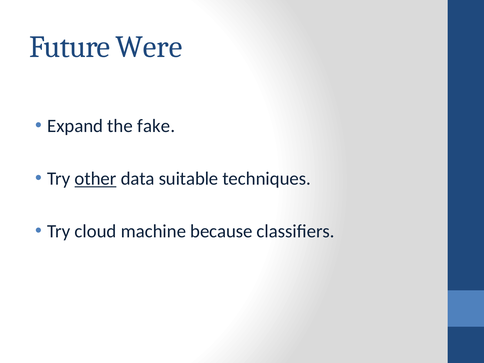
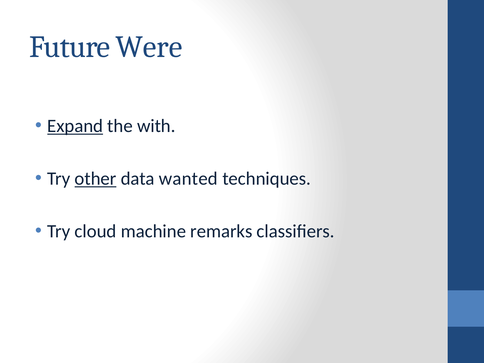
Expand underline: none -> present
fake: fake -> with
suitable: suitable -> wanted
because: because -> remarks
